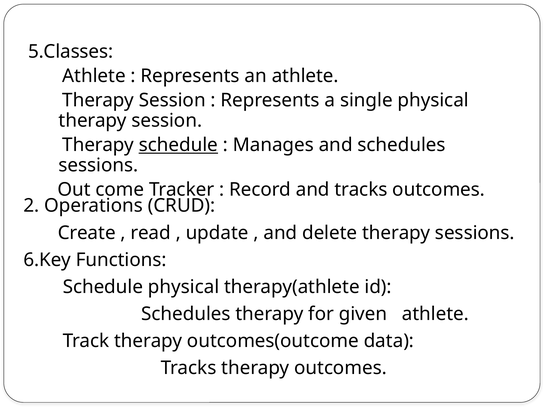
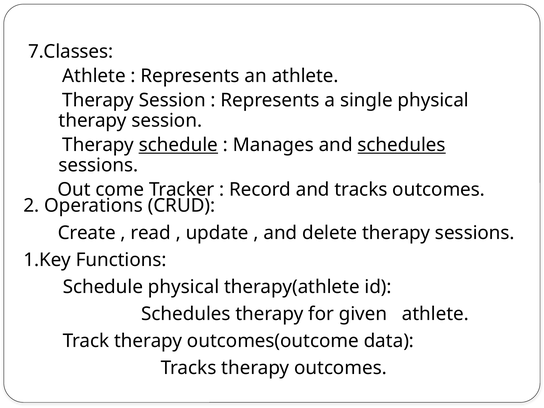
5.Classes: 5.Classes -> 7.Classes
schedules at (402, 145) underline: none -> present
6.Key: 6.Key -> 1.Key
